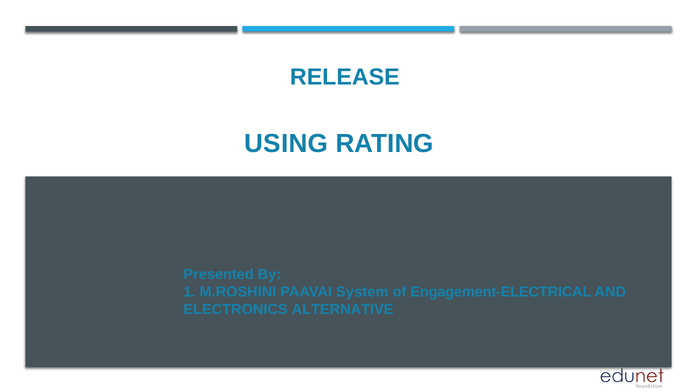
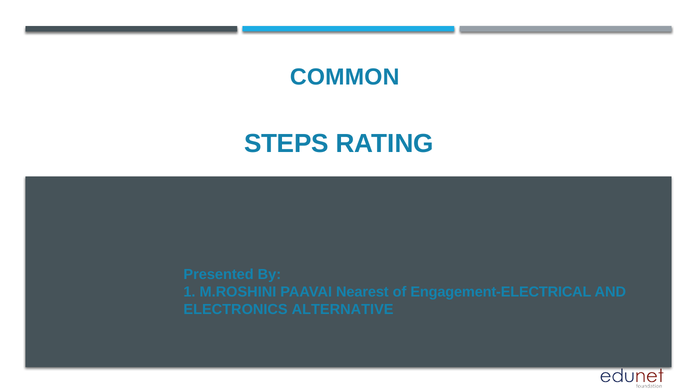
RELEASE: RELEASE -> COMMON
USING: USING -> STEPS
System: System -> Nearest
